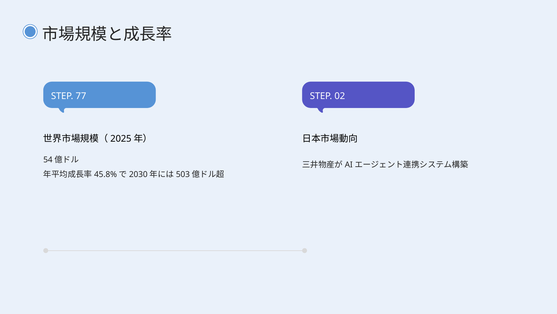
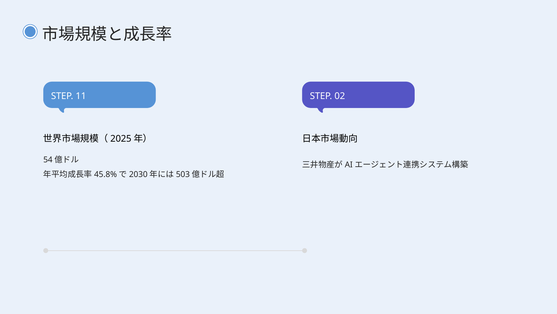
77: 77 -> 11
